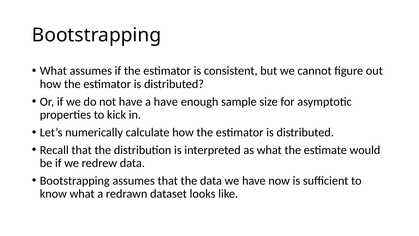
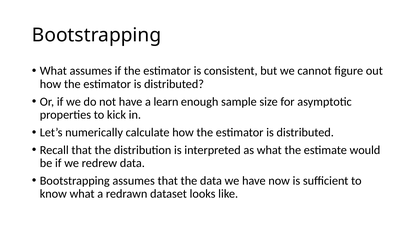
a have: have -> learn
